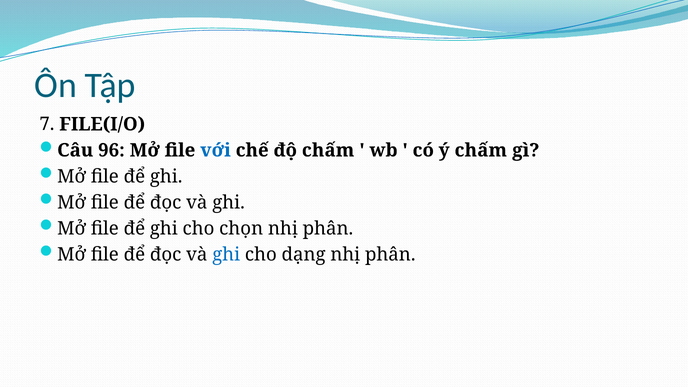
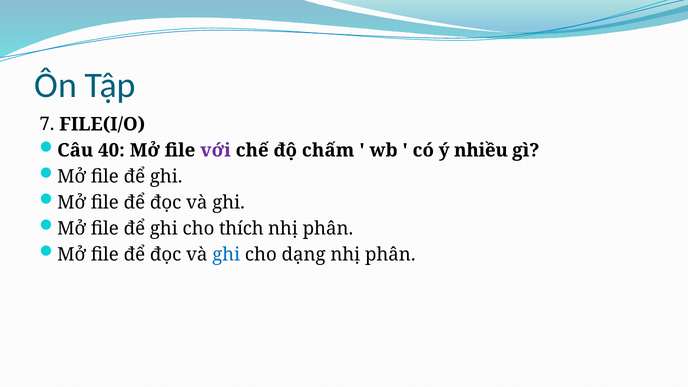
96: 96 -> 40
với colour: blue -> purple
ý chấm: chấm -> nhiều
chọn: chọn -> thích
